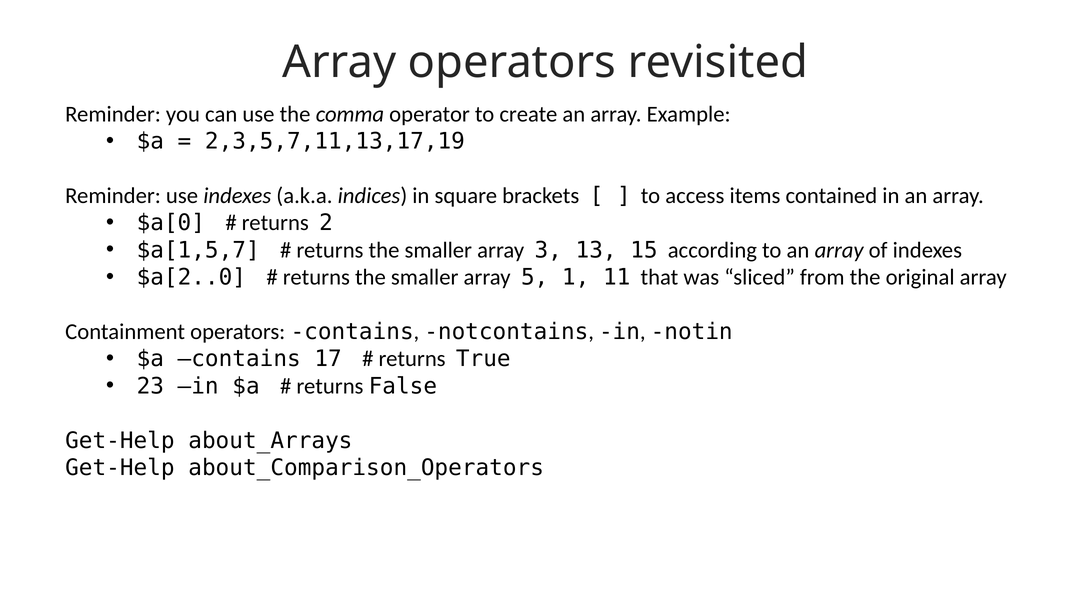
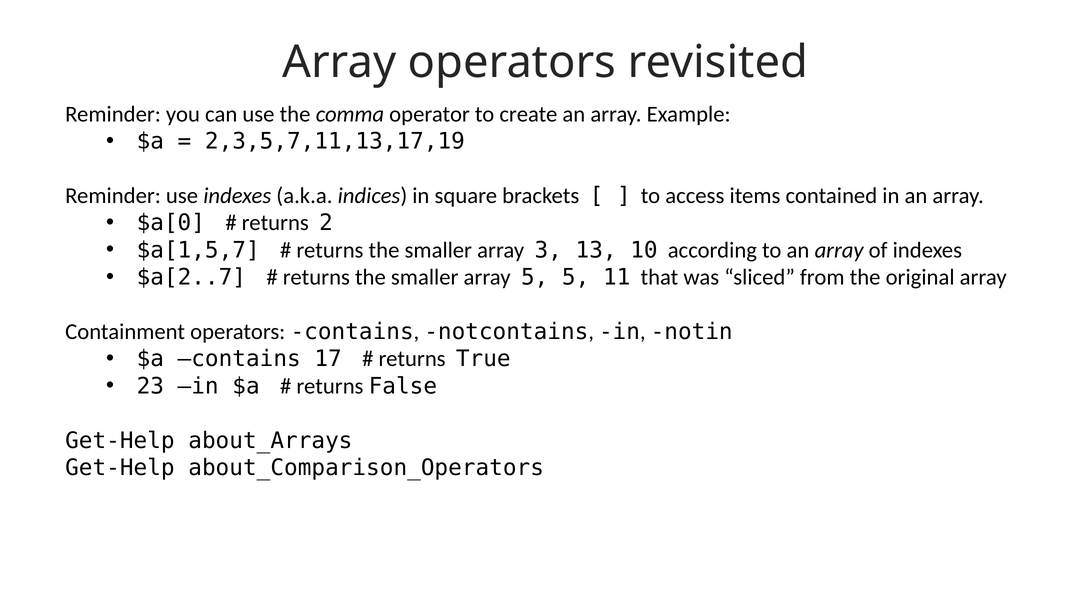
15: 15 -> 10
$a[2..0: $a[2..0 -> $a[2..7
5 1: 1 -> 5
